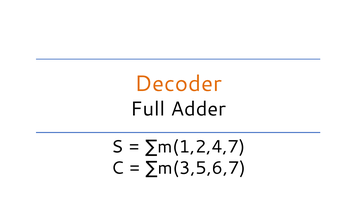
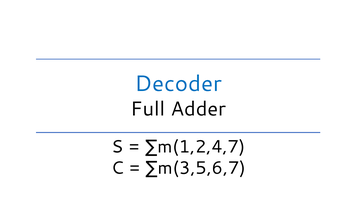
Decoder colour: orange -> blue
